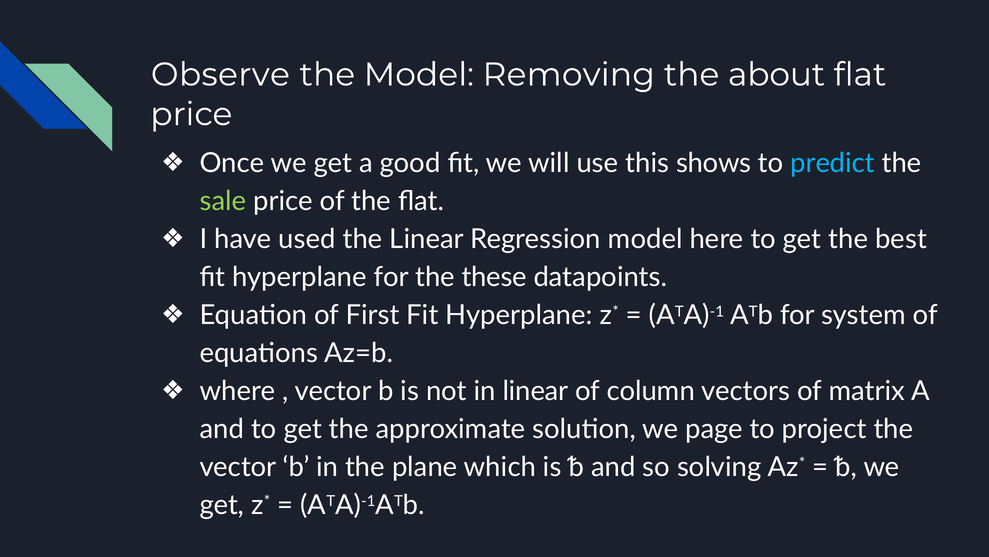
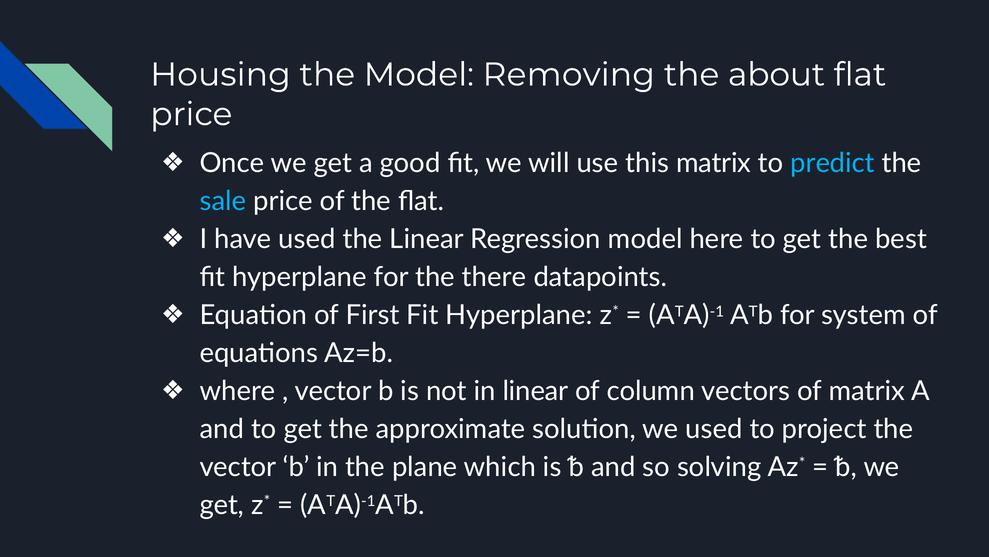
Observe: Observe -> Housing
this shows: shows -> matrix
sale colour: light green -> light blue
these: these -> there
we page: page -> used
